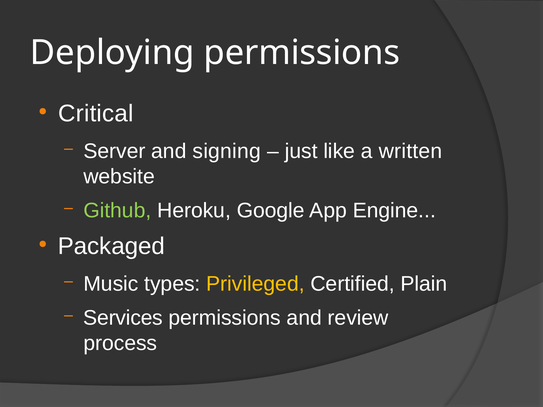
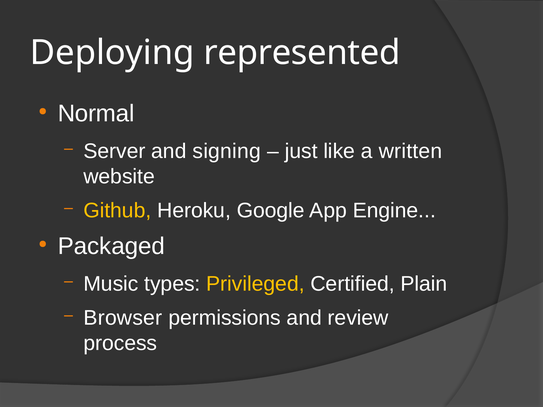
Deploying permissions: permissions -> represented
Critical: Critical -> Normal
Github colour: light green -> yellow
Services: Services -> Browser
